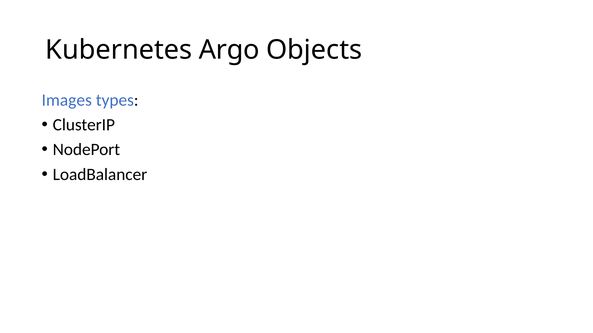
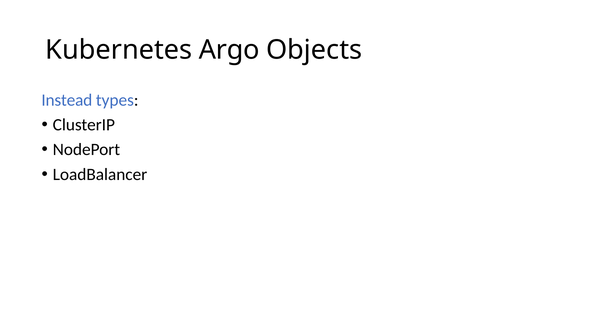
Images: Images -> Instead
